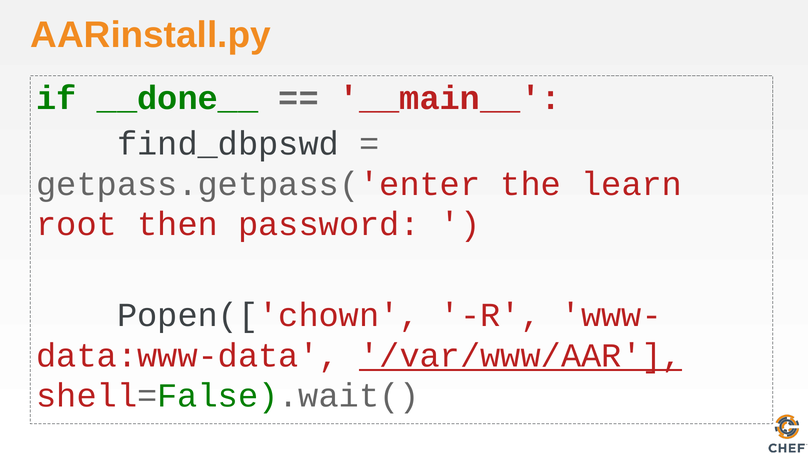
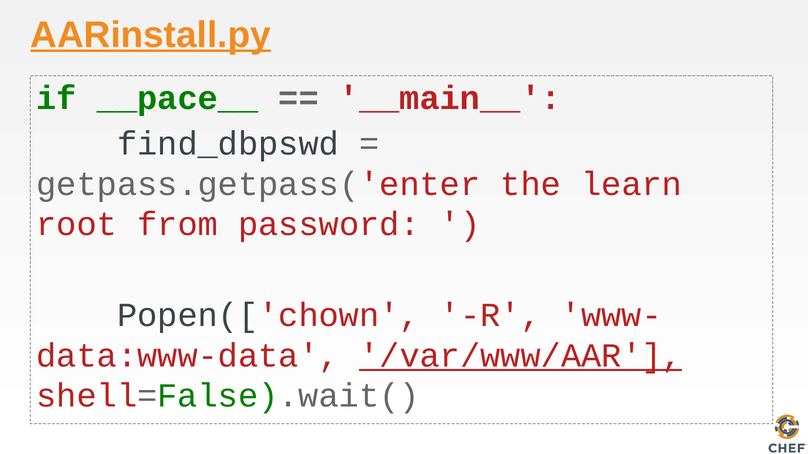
AARinstall.py underline: none -> present
__done__: __done__ -> __pace__
then: then -> from
